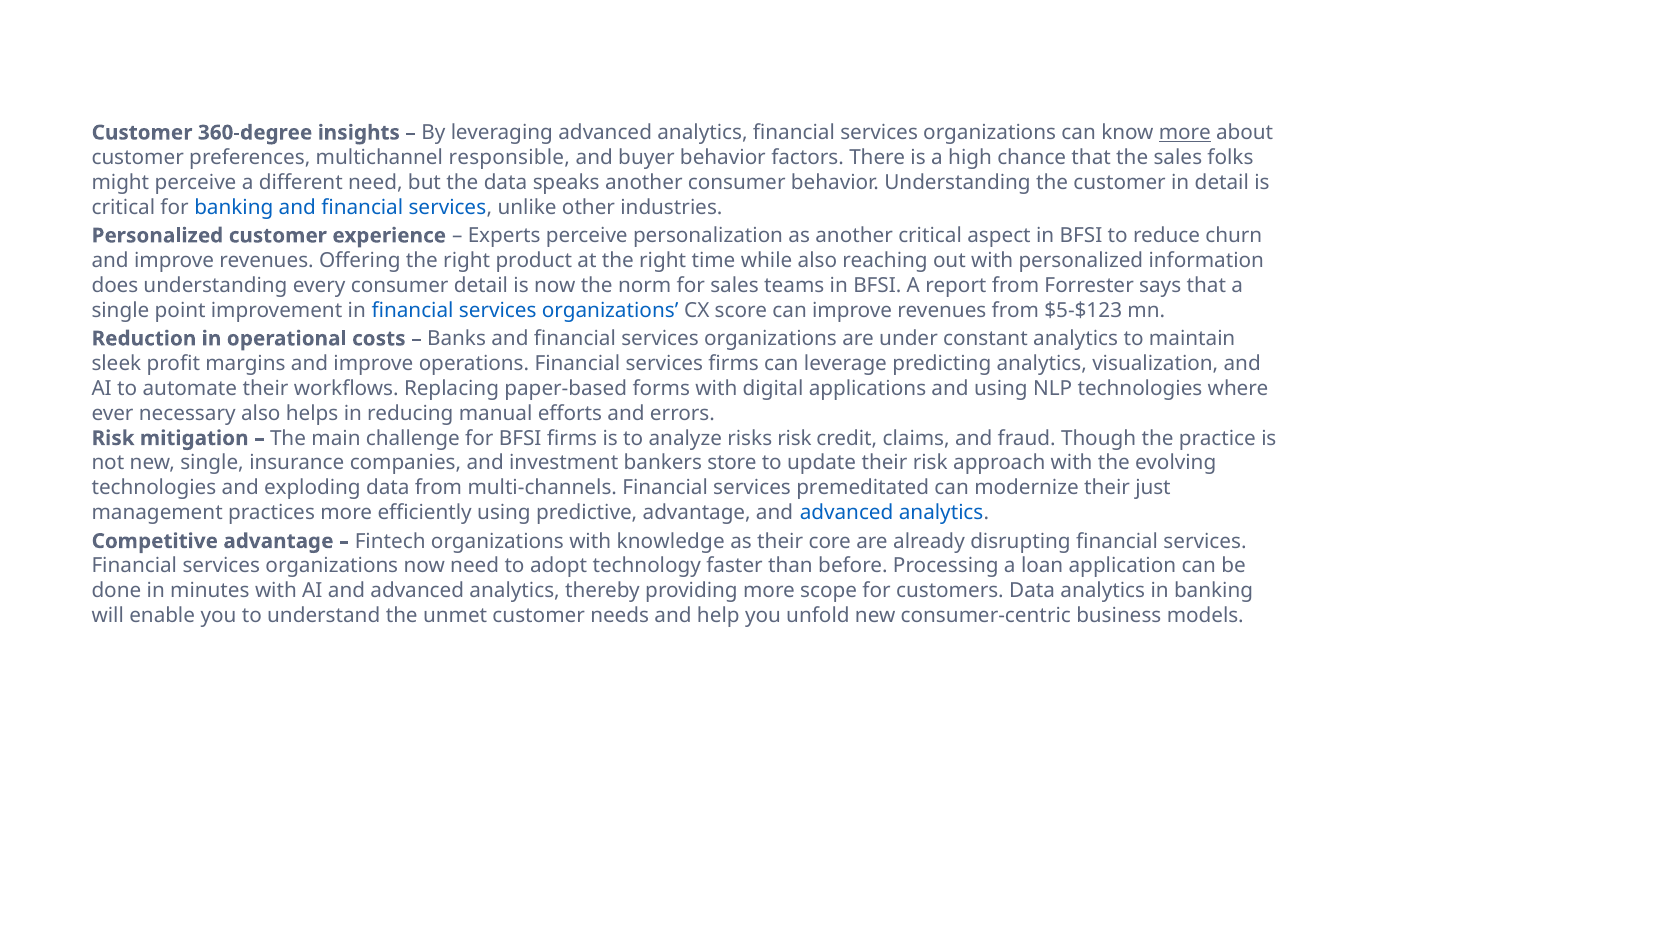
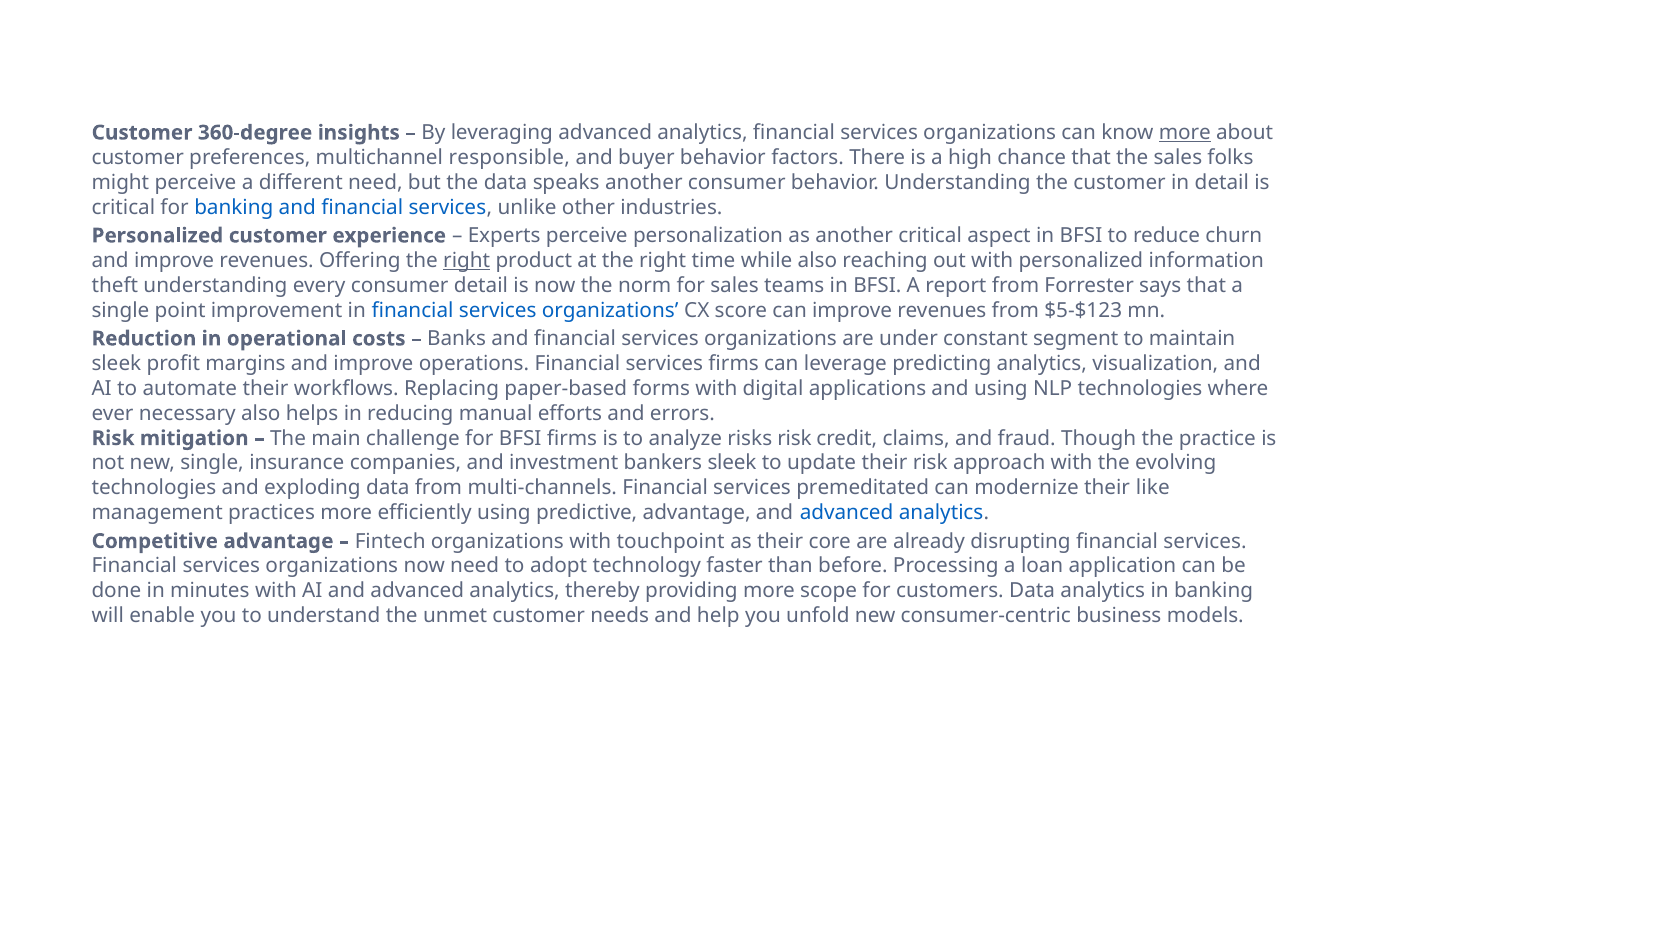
right at (467, 260) underline: none -> present
does: does -> theft
constant analytics: analytics -> segment
bankers store: store -> sleek
just: just -> like
knowledge: knowledge -> touchpoint
